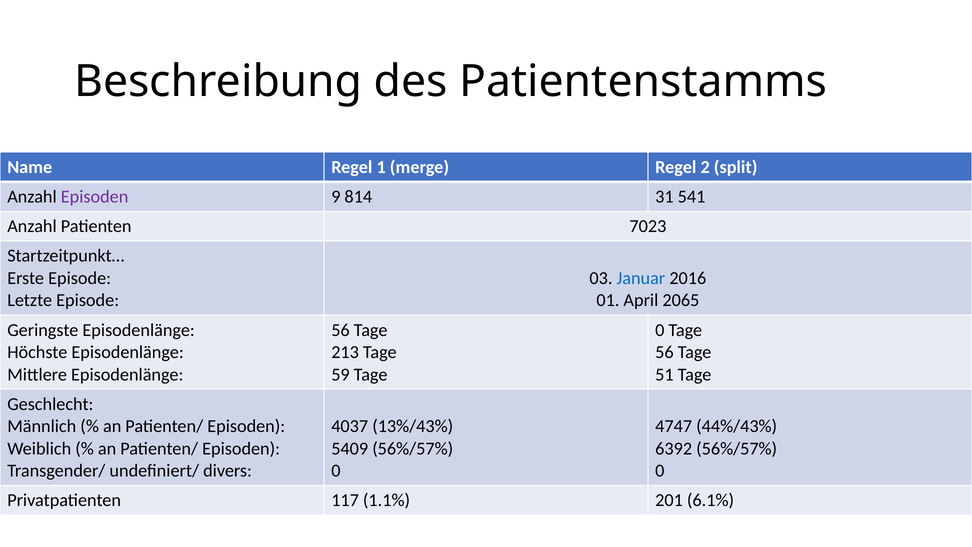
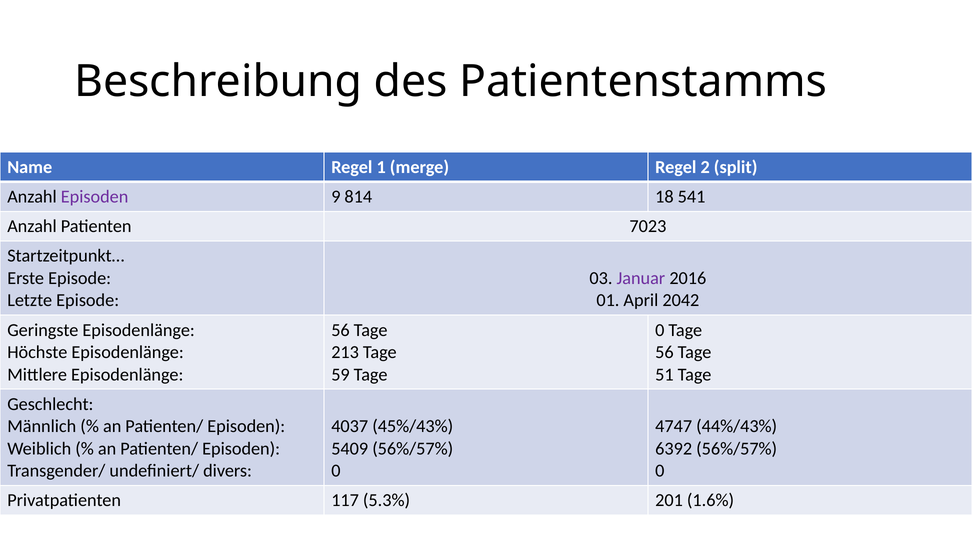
31: 31 -> 18
Januar colour: blue -> purple
2065: 2065 -> 2042
13%/43%: 13%/43% -> 45%/43%
1.1%: 1.1% -> 5.3%
6.1%: 6.1% -> 1.6%
